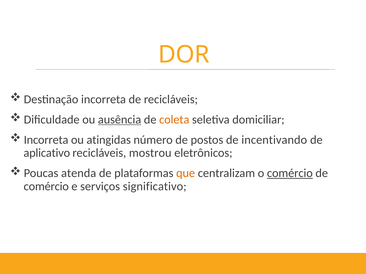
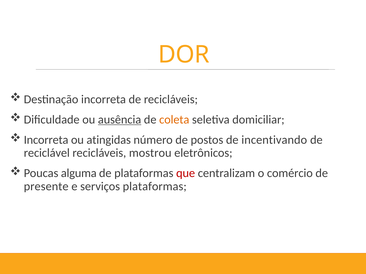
aplicativo: aplicativo -> reciclável
atenda: atenda -> alguma
que colour: orange -> red
comércio at (290, 173) underline: present -> none
comércio at (46, 187): comércio -> presente
serviços significativo: significativo -> plataformas
